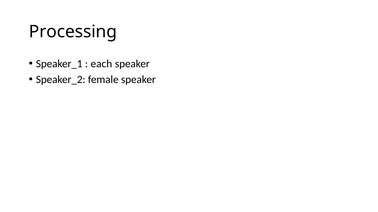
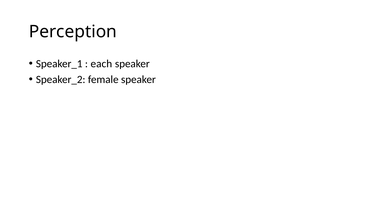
Processing: Processing -> Perception
